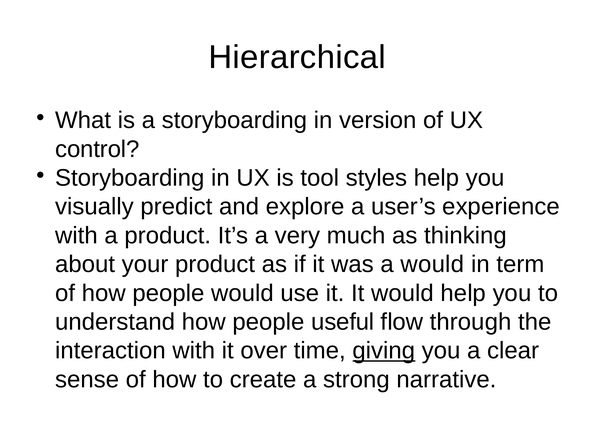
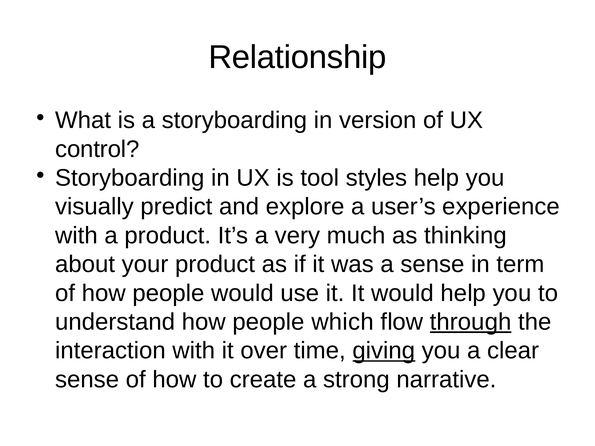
Hierarchical: Hierarchical -> Relationship
a would: would -> sense
useful: useful -> which
through underline: none -> present
